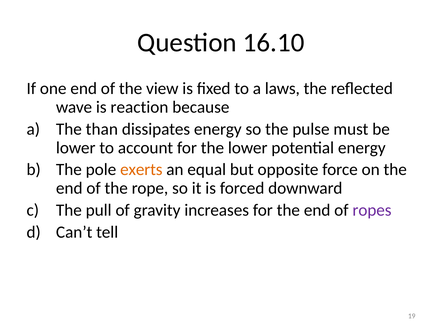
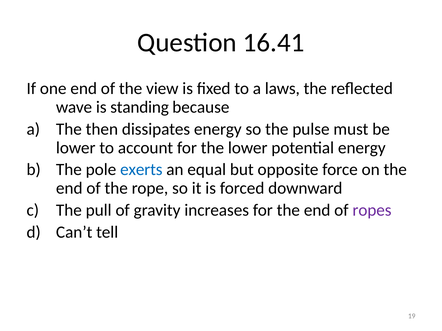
16.10: 16.10 -> 16.41
reaction: reaction -> standing
than: than -> then
exerts colour: orange -> blue
